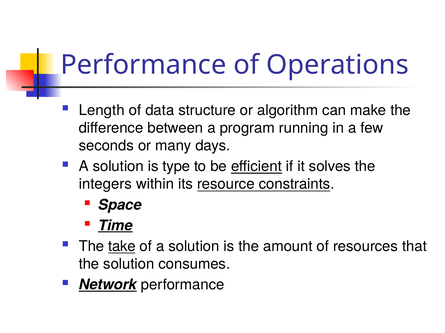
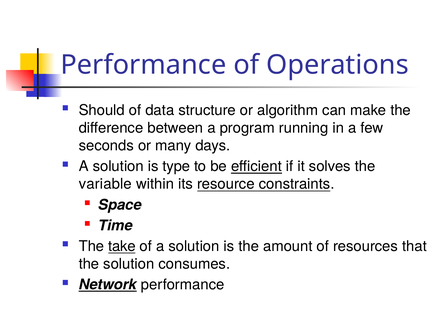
Length: Length -> Should
integers: integers -> variable
Time underline: present -> none
